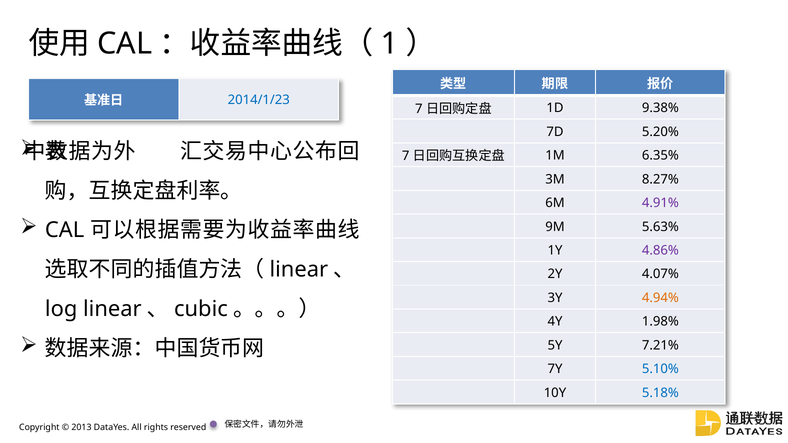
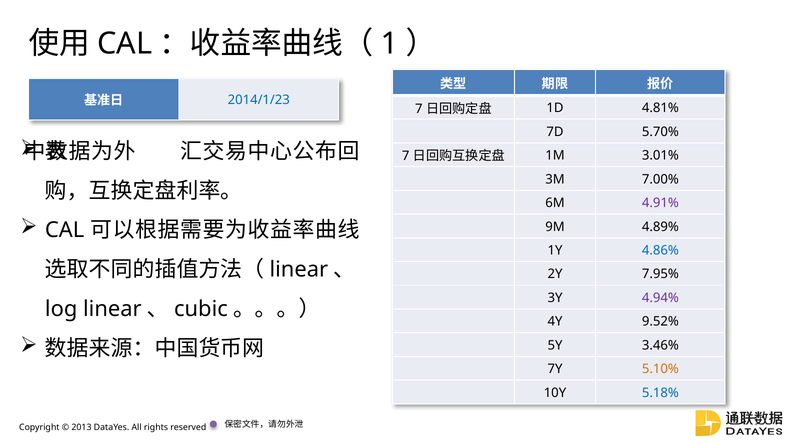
9.38%: 9.38% -> 4.81%
5.20%: 5.20% -> 5.70%
6.35%: 6.35% -> 3.01%
8.27%: 8.27% -> 7.00%
5.63%: 5.63% -> 4.89%
4.86% colour: purple -> blue
4.07%: 4.07% -> 7.95%
4.94% colour: orange -> purple
1.98%: 1.98% -> 9.52%
7.21%: 7.21% -> 3.46%
5.10% colour: blue -> orange
